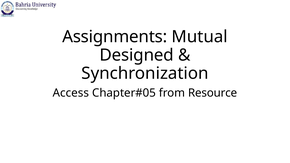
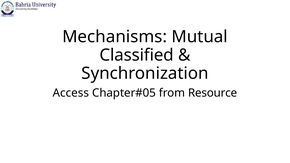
Assignments: Assignments -> Mechanisms
Designed: Designed -> Classified
